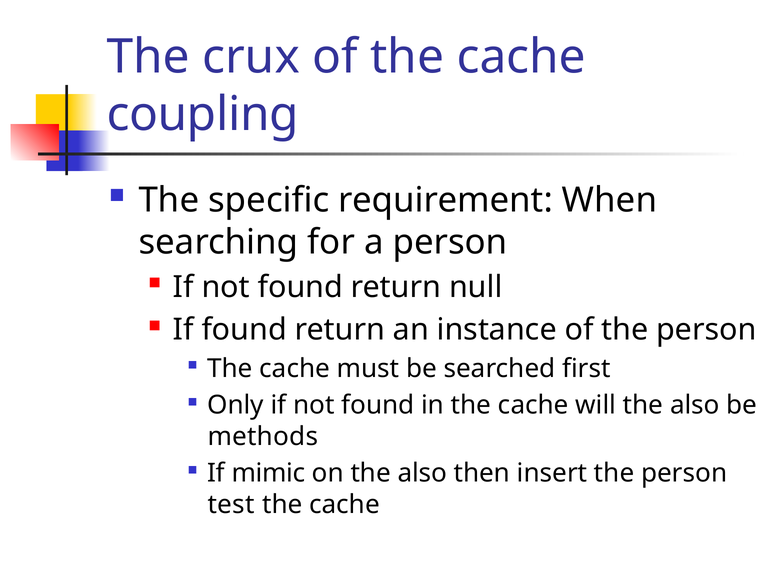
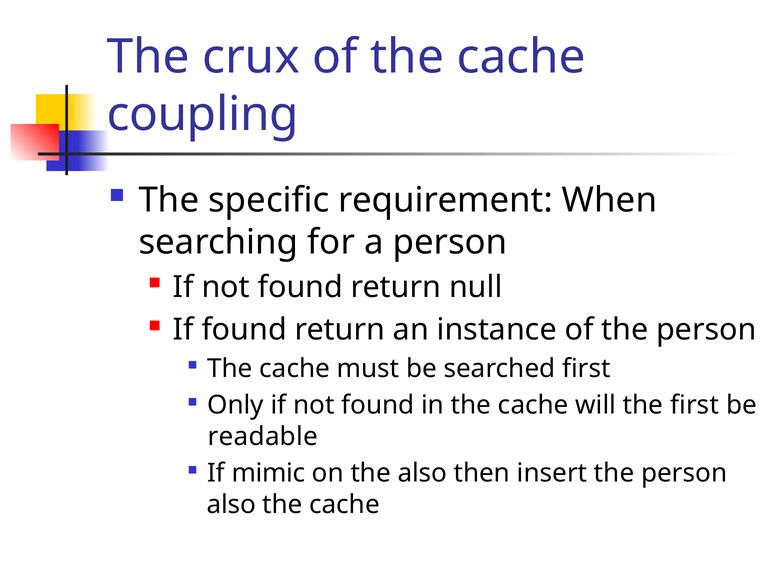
will the also: also -> first
methods: methods -> readable
test at (231, 505): test -> also
